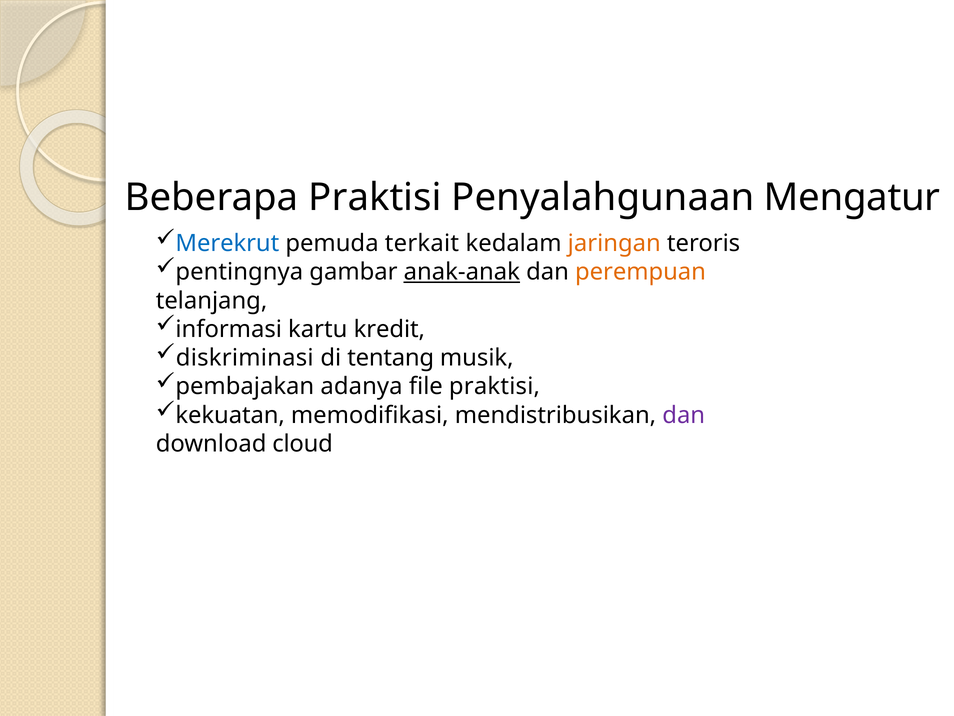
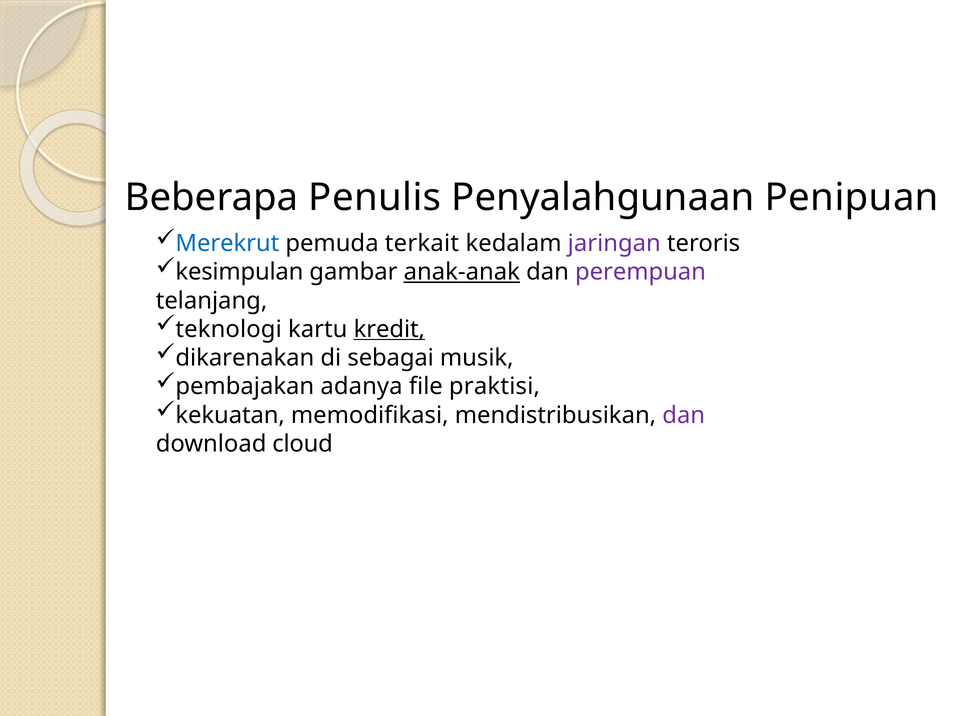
Beberapa Praktisi: Praktisi -> Penulis
Mengatur: Mengatur -> Penipuan
jaringan colour: orange -> purple
pentingnya: pentingnya -> kesimpulan
perempuan colour: orange -> purple
informasi: informasi -> teknologi
kredit underline: none -> present
diskriminasi: diskriminasi -> dikarenakan
tentang: tentang -> sebagai
